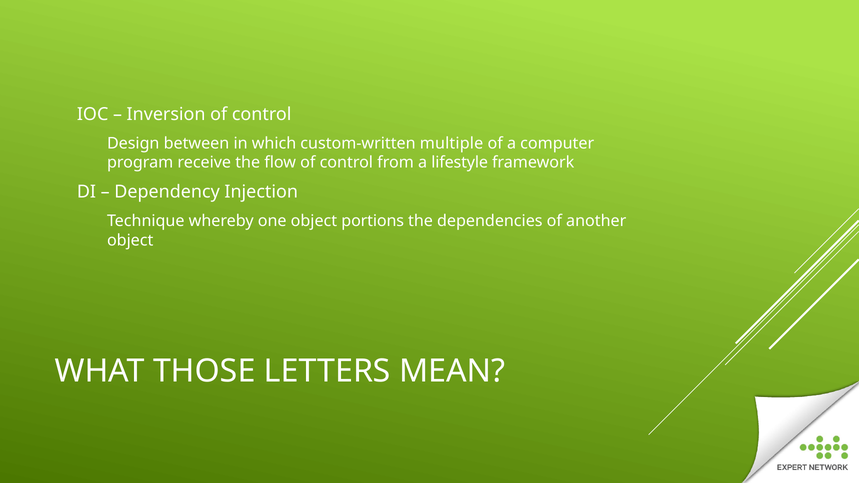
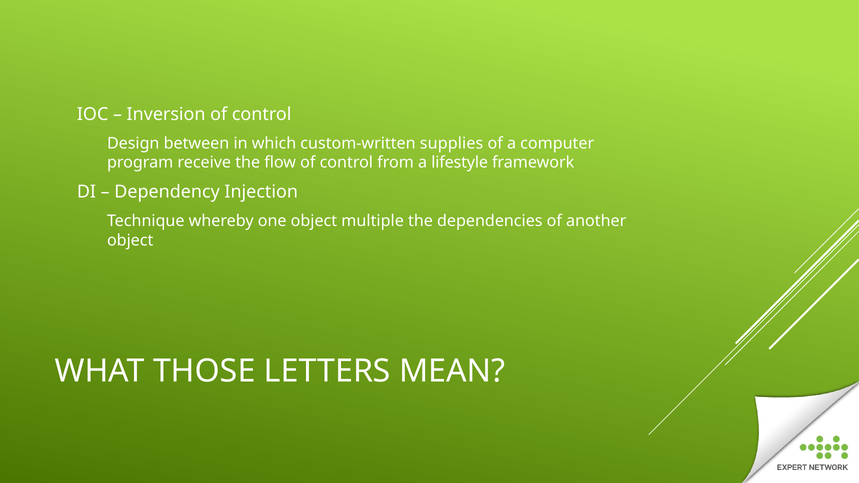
multiple: multiple -> supplies
portions: portions -> multiple
